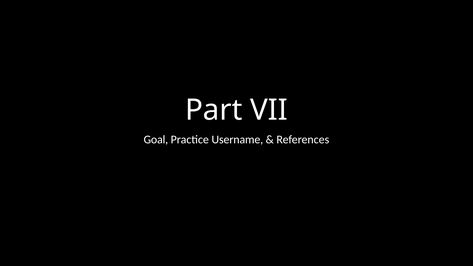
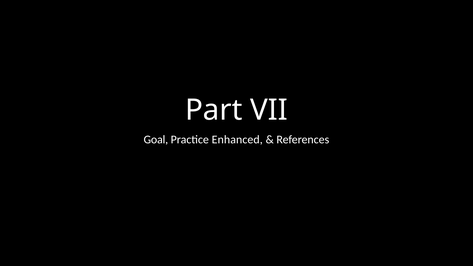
Username: Username -> Enhanced
